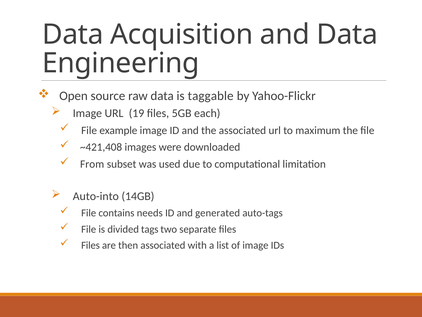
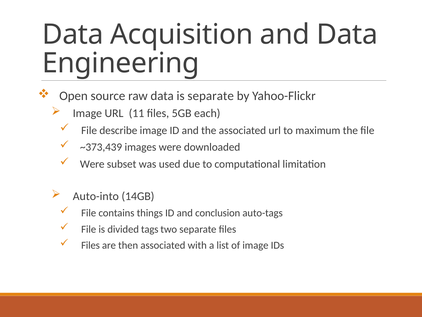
is taggable: taggable -> separate
19: 19 -> 11
example: example -> describe
~421,408: ~421,408 -> ~373,439
From at (92, 164): From -> Were
needs: needs -> things
generated: generated -> conclusion
